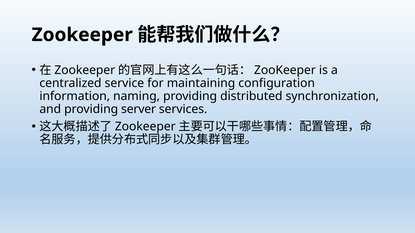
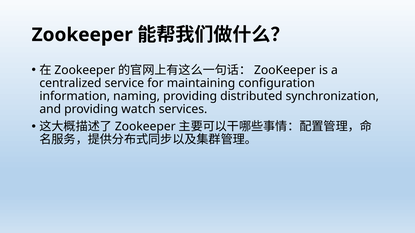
server: server -> watch
